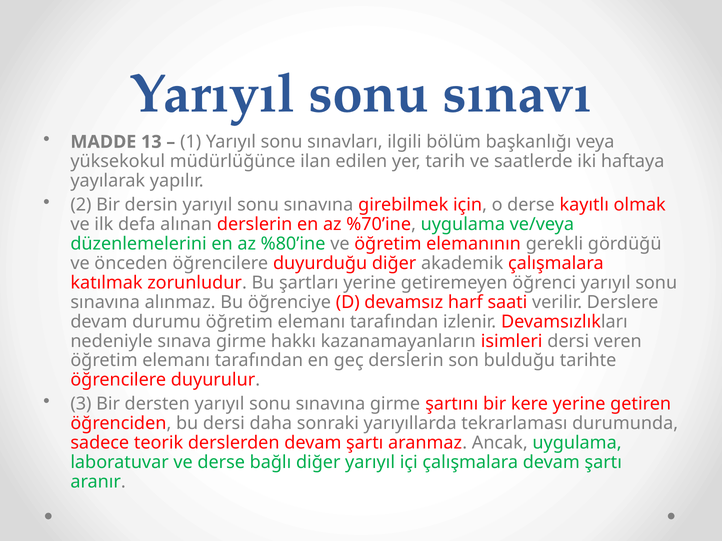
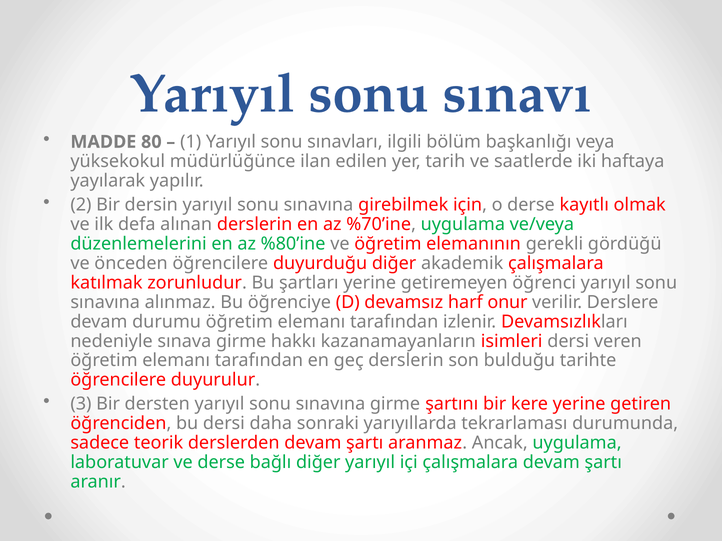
13: 13 -> 80
saati: saati -> onur
